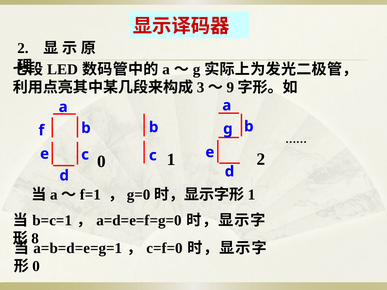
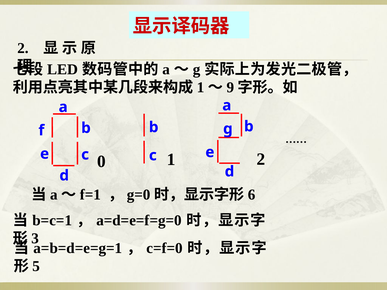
3 at (201, 87): 3 -> 1
1 at (252, 195): 1 -> 6
8: 8 -> 3
0 at (36, 266): 0 -> 5
